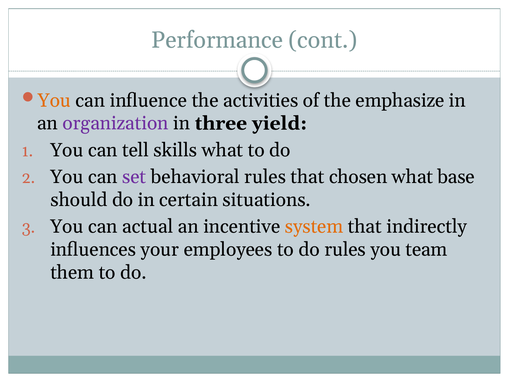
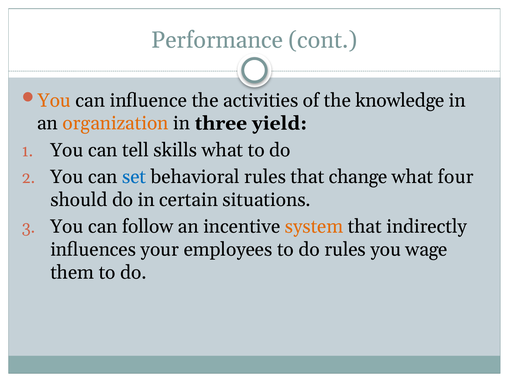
emphasize: emphasize -> knowledge
organization colour: purple -> orange
set colour: purple -> blue
chosen: chosen -> change
base: base -> four
actual: actual -> follow
team: team -> wage
